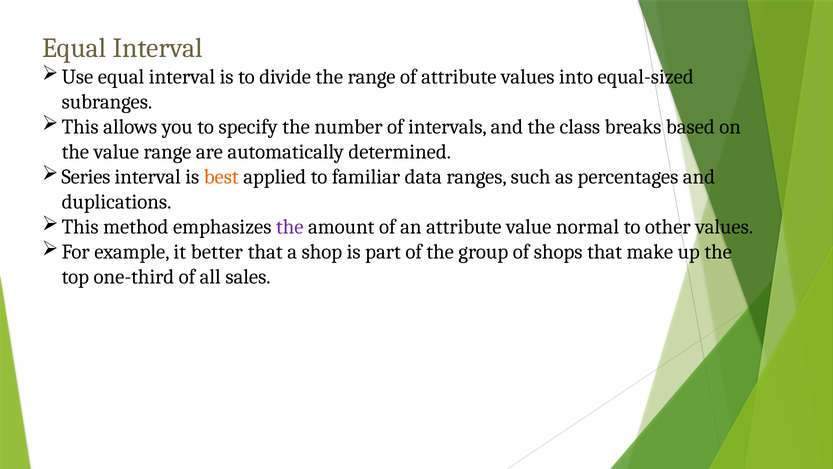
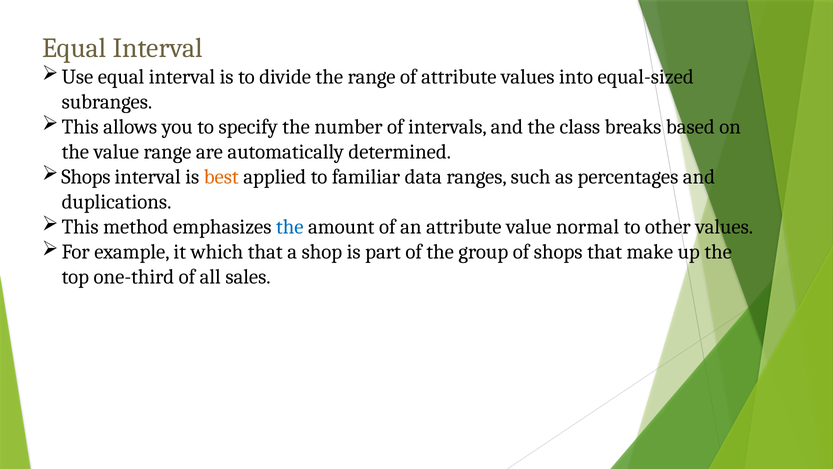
Series at (86, 177): Series -> Shops
the at (290, 227) colour: purple -> blue
better: better -> which
